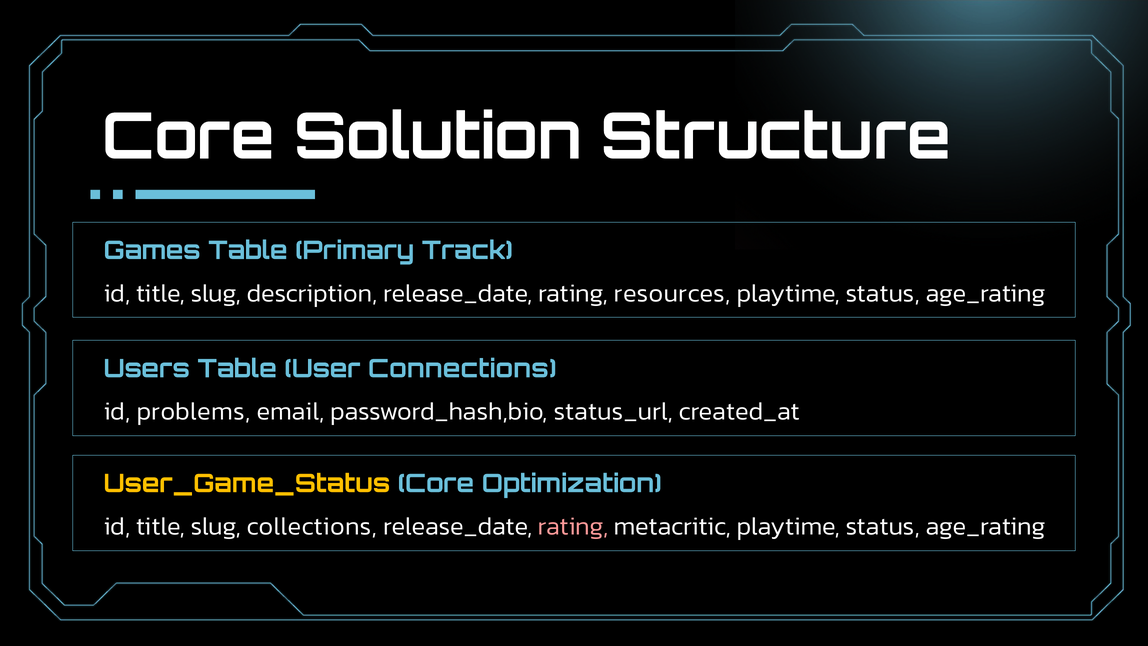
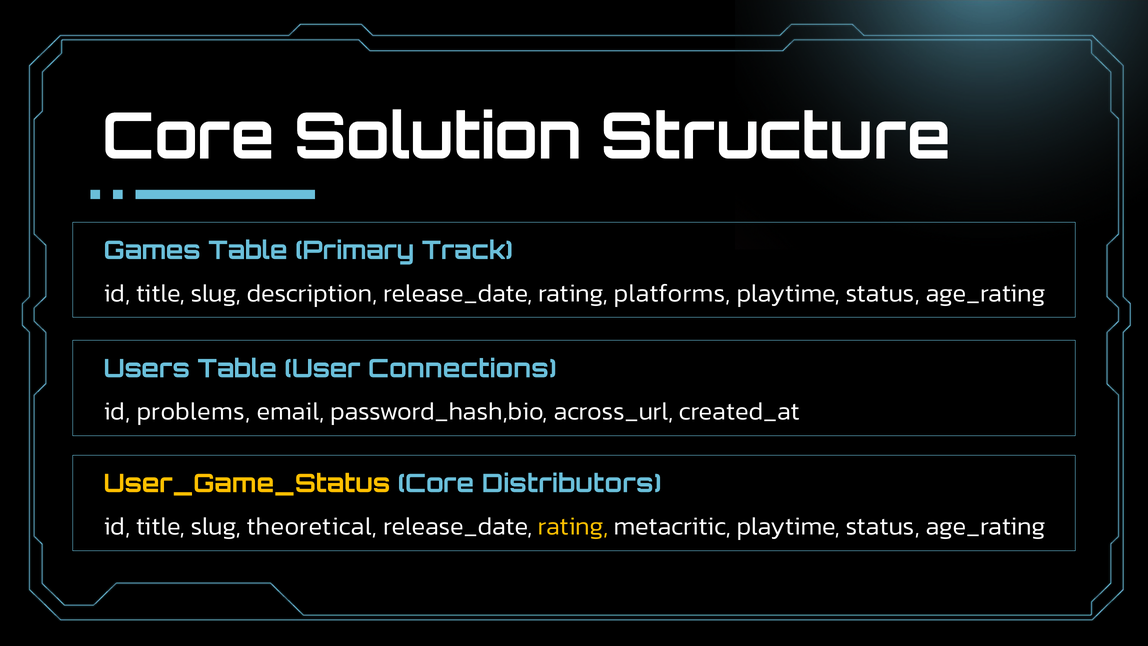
resources: resources -> platforms
status_url: status_url -> across_url
Optimization: Optimization -> Distributors
collections: collections -> theoretical
rating at (573, 526) colour: pink -> yellow
